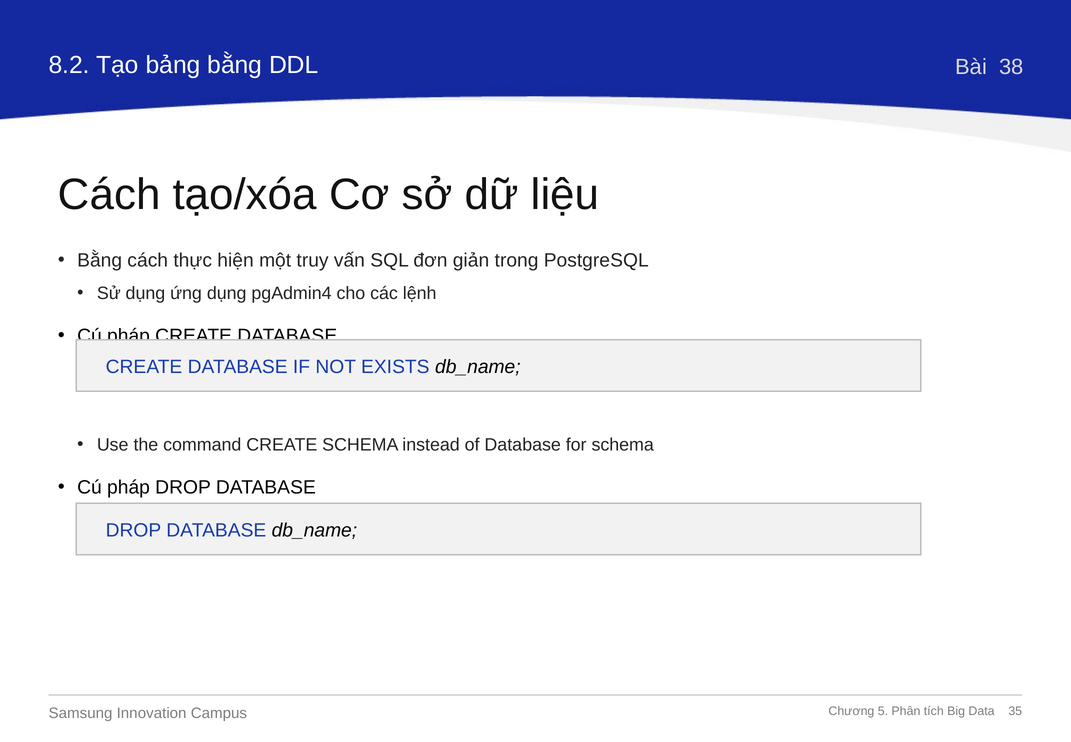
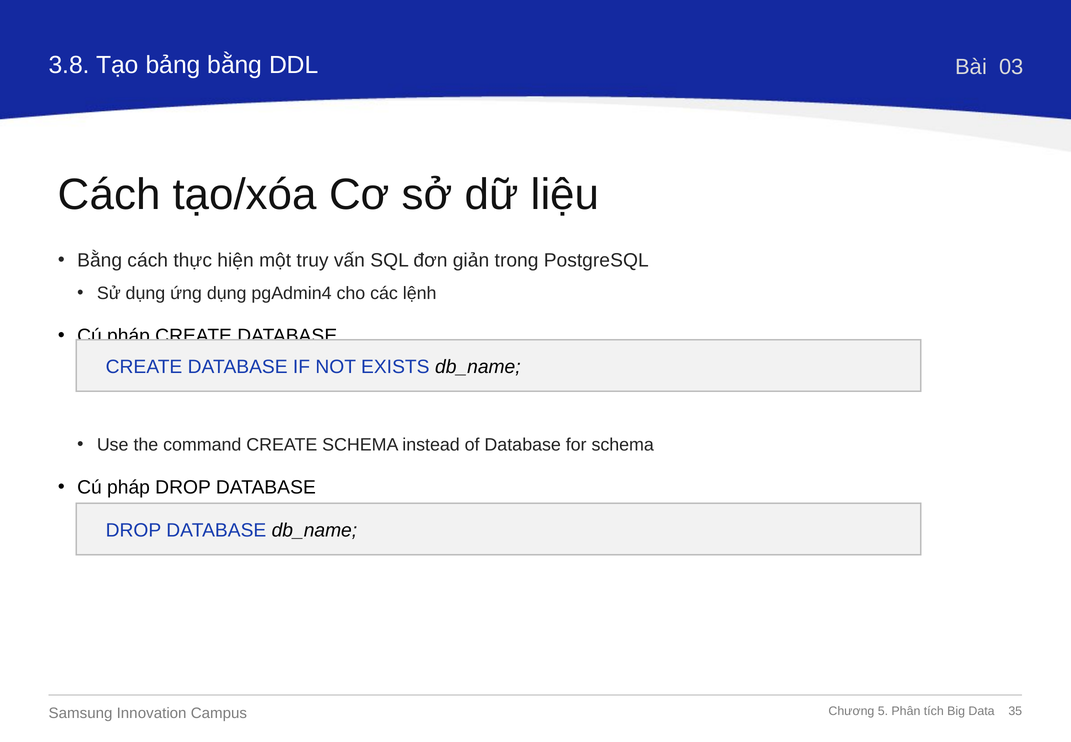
8.2: 8.2 -> 3.8
38: 38 -> 03
